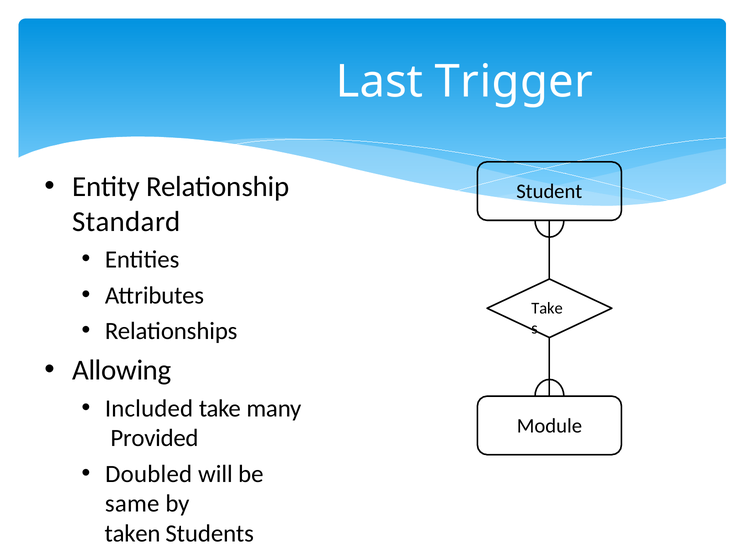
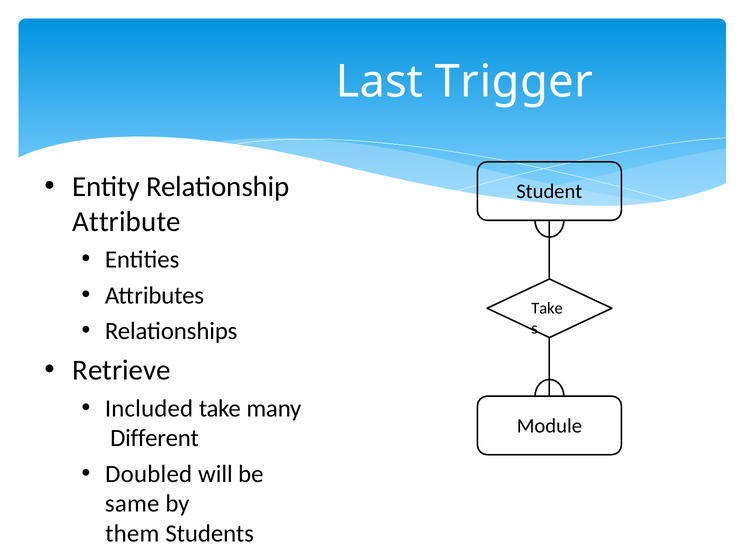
Standard: Standard -> Attribute
Allowing: Allowing -> Retrieve
Provided: Provided -> Different
taken: taken -> them
